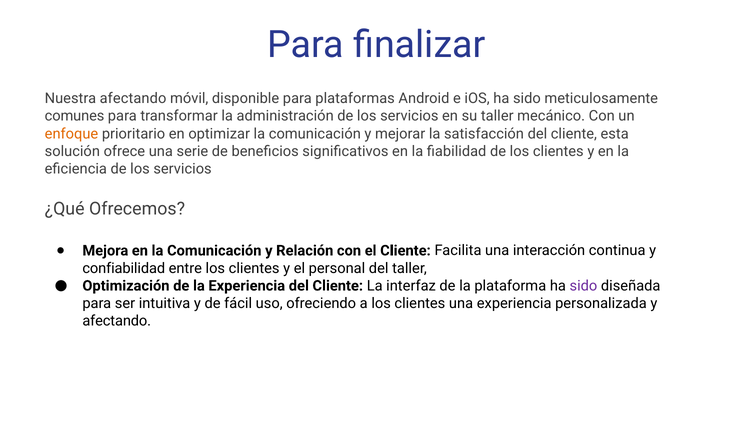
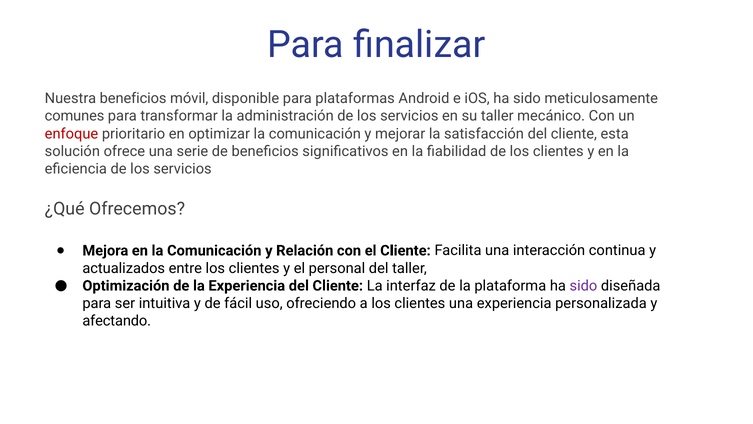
Nuestra afectando: afectando -> beneficios
enfoque colour: orange -> red
confiabilidad: confiabilidad -> actualizados
